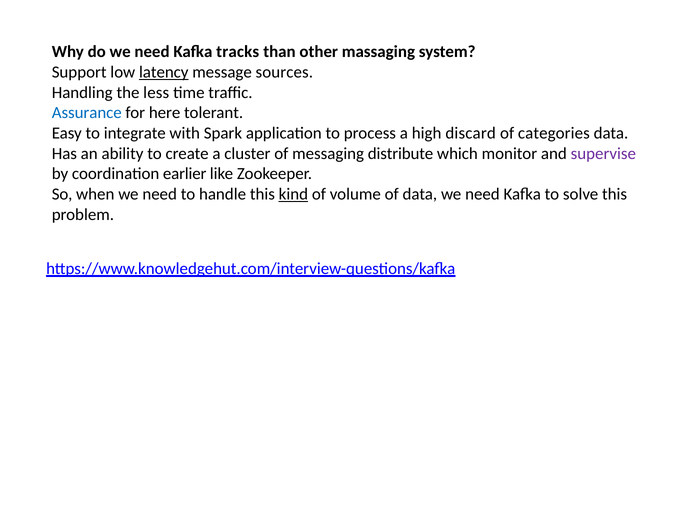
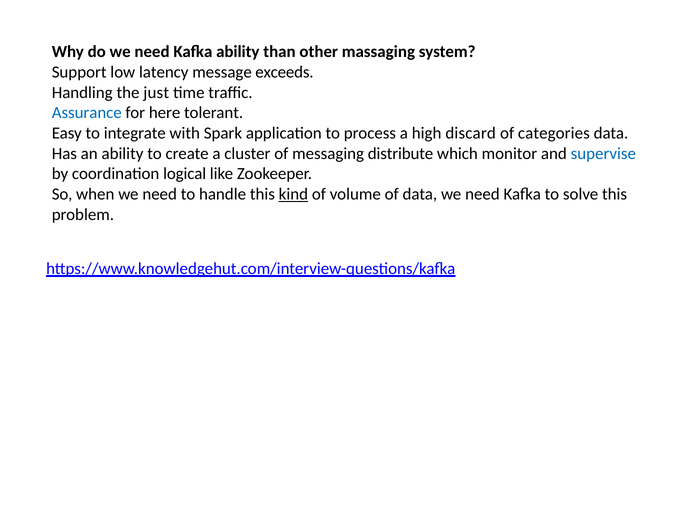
Kafka tracks: tracks -> ability
latency underline: present -> none
sources: sources -> exceeds
less: less -> just
supervise colour: purple -> blue
earlier: earlier -> logical
